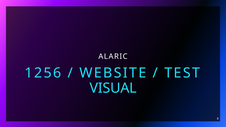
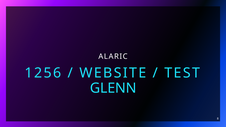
VISUAL: VISUAL -> GLENN
